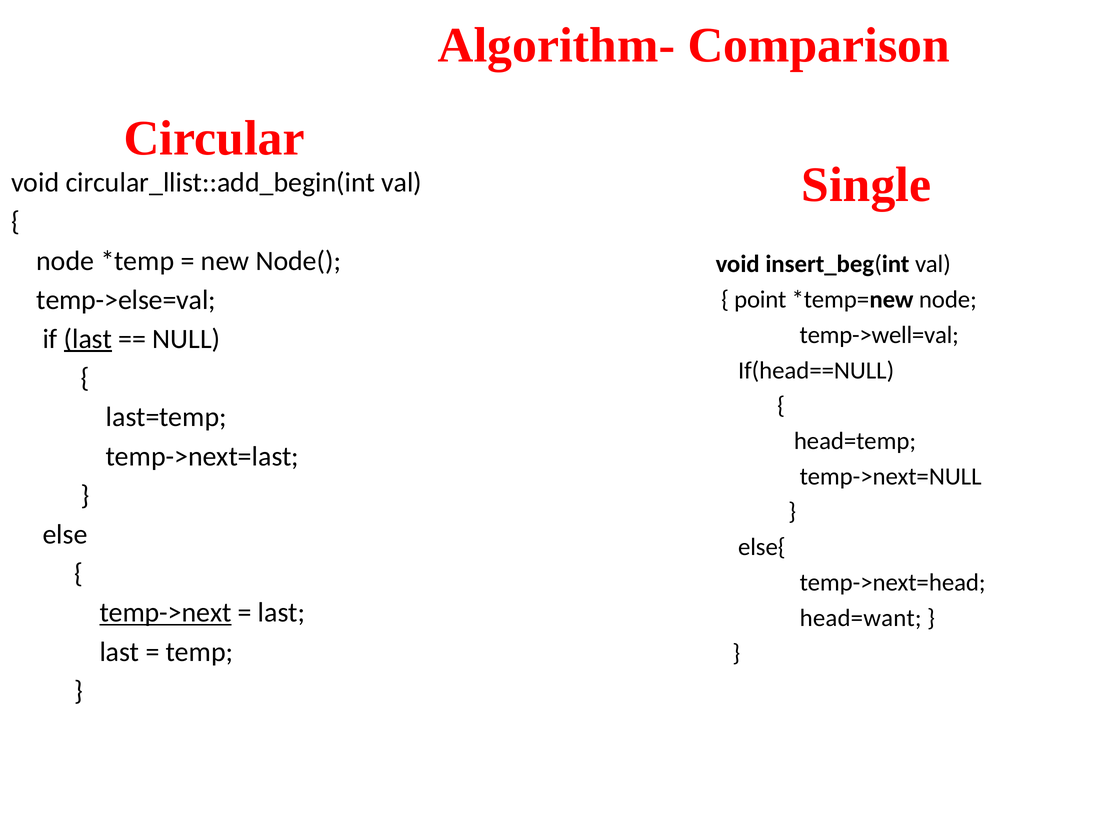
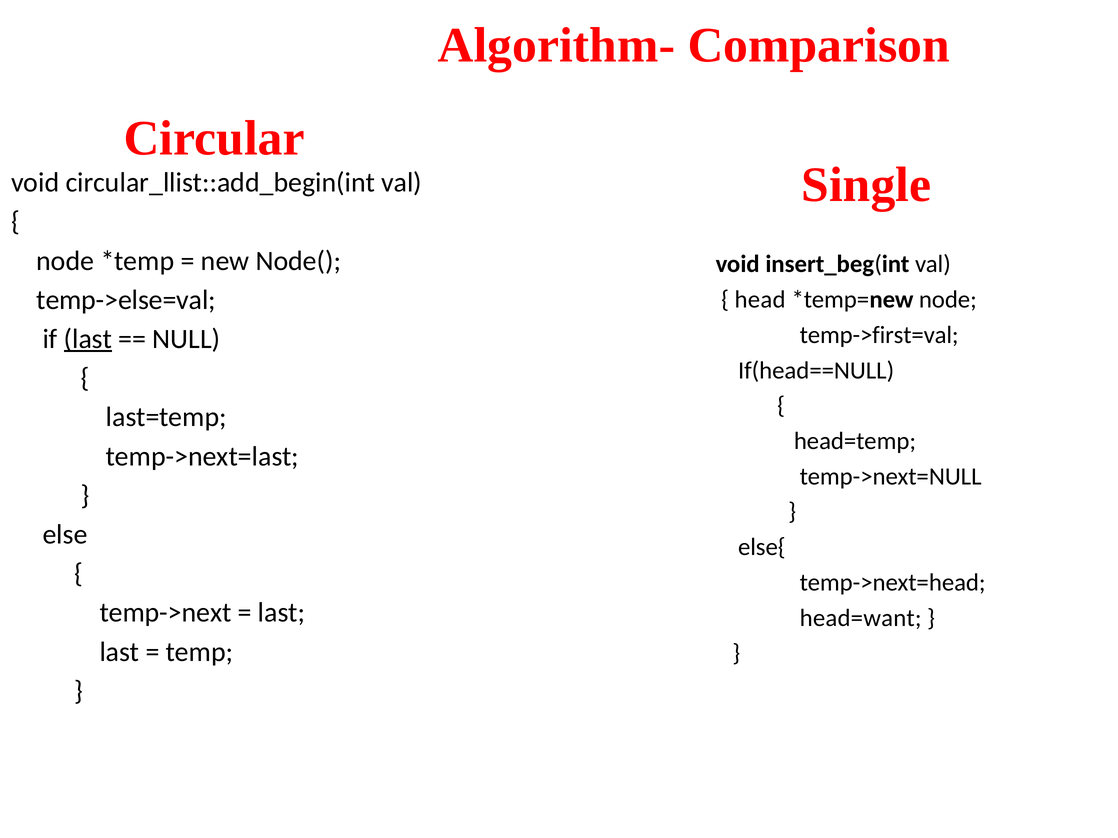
point: point -> head
temp->well=val: temp->well=val -> temp->first=val
temp->next underline: present -> none
